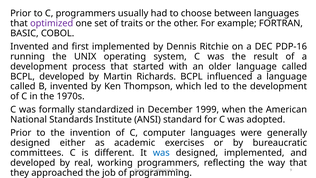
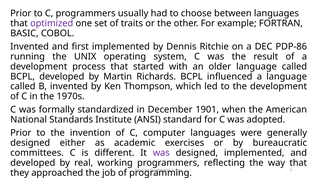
PDP-16: PDP-16 -> PDP-86
1999: 1999 -> 1901
was at (161, 153) colour: blue -> purple
